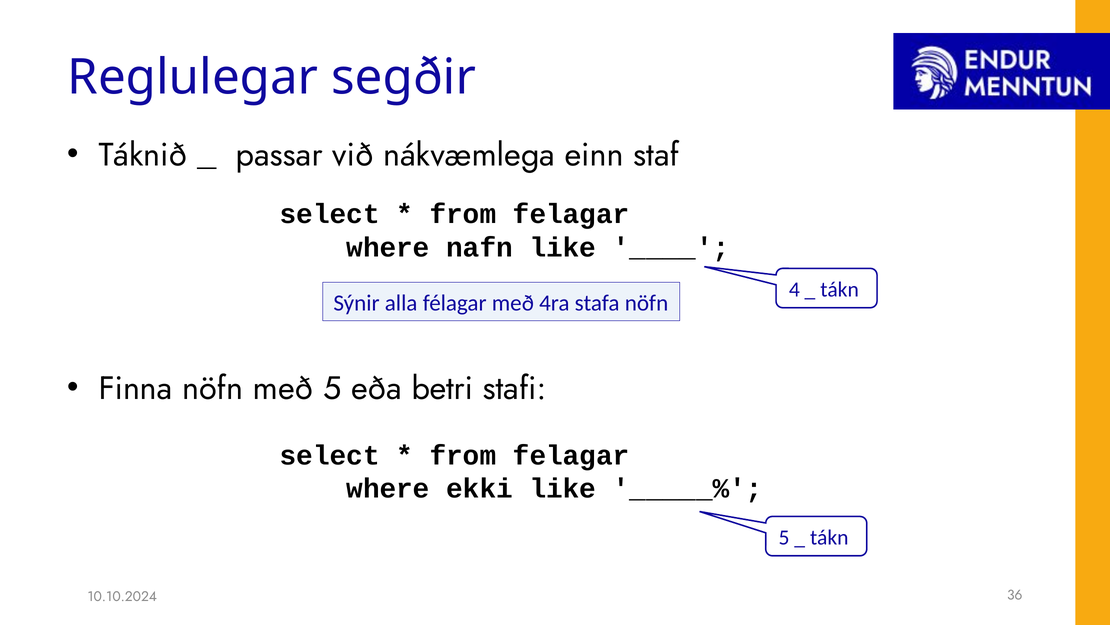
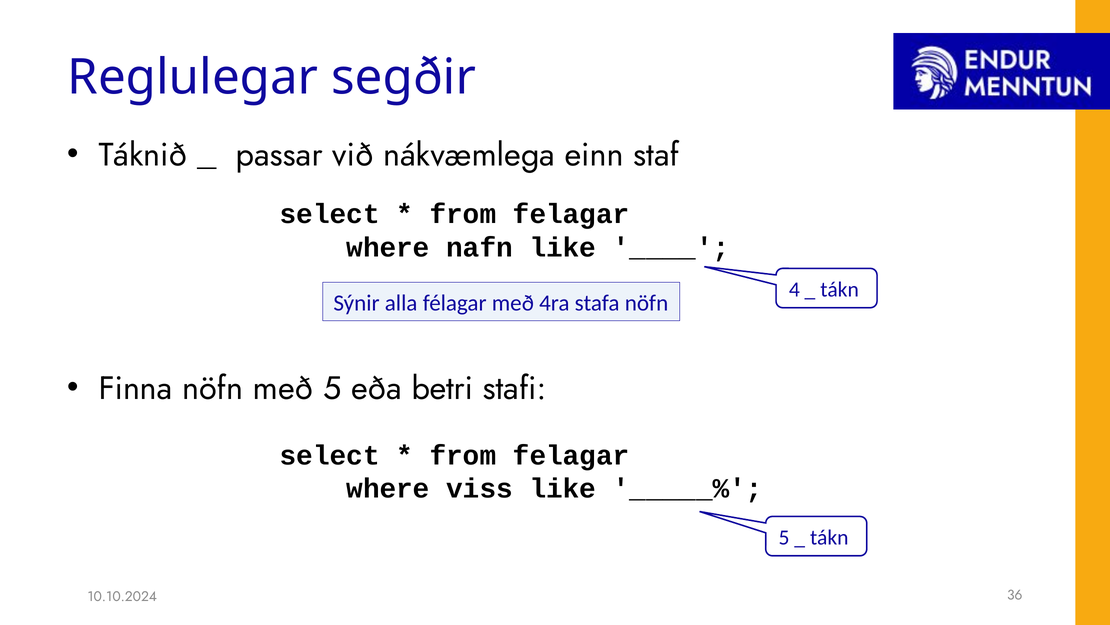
ekki: ekki -> viss
